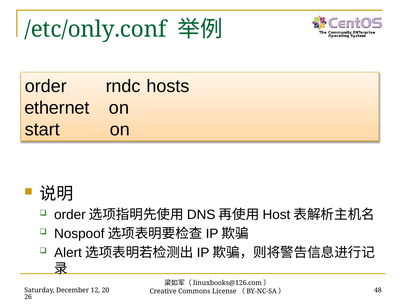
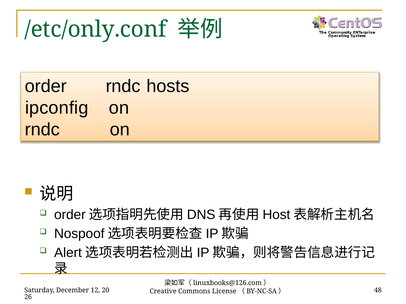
ethernet: ethernet -> ipconfig
start at (42, 130): start -> rndc
